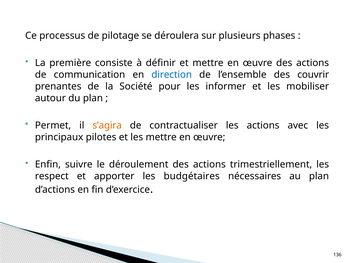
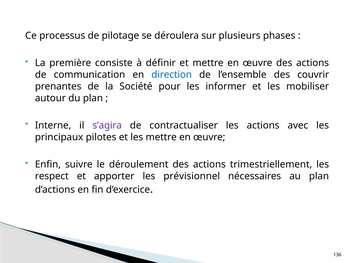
Permet: Permet -> Interne
s’agira colour: orange -> purple
budgétaires: budgétaires -> prévisionnel
